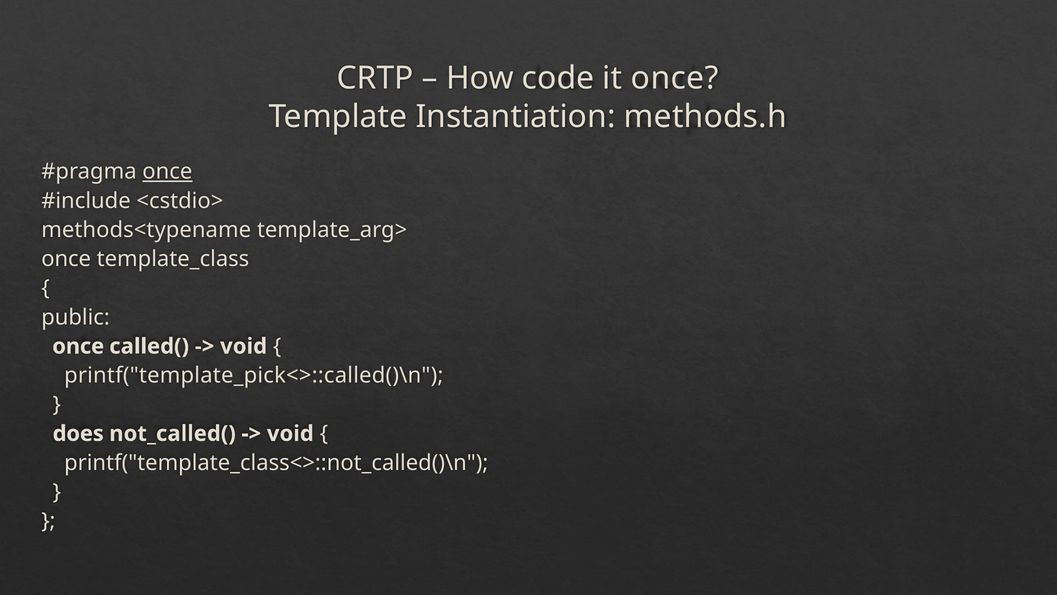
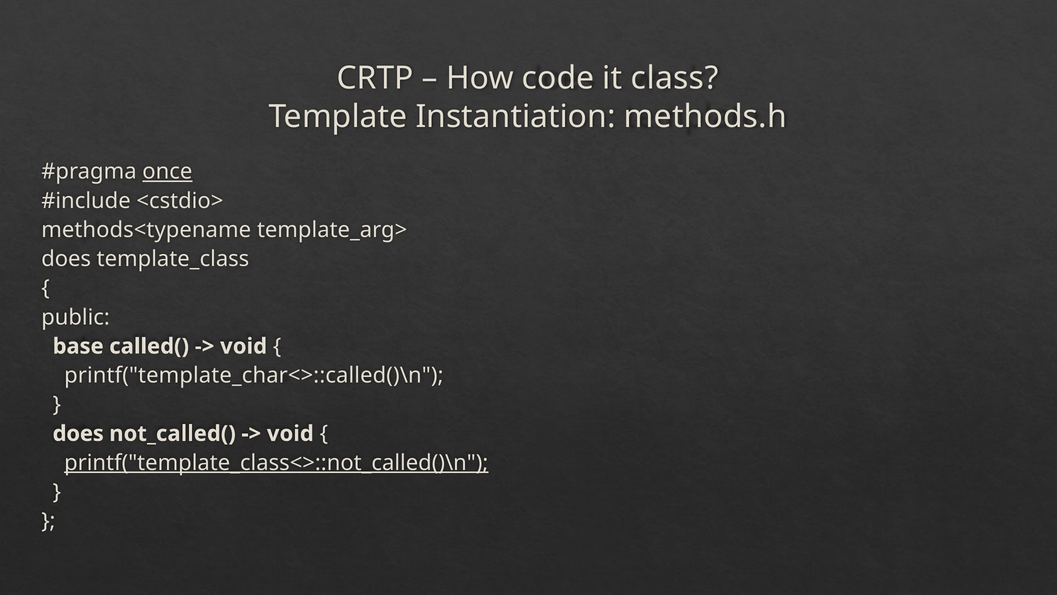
it once: once -> class
once at (66, 259): once -> does
once at (78, 346): once -> base
printf("template_pick<>::called()\n: printf("template_pick<>::called()\n -> printf("template_char<>::called()\n
printf("template_class<>::not_called()\n underline: none -> present
